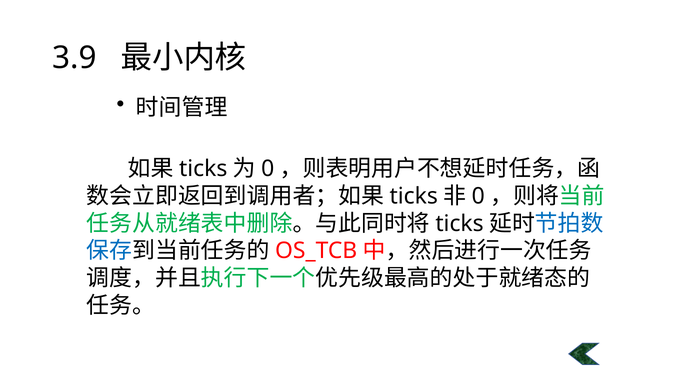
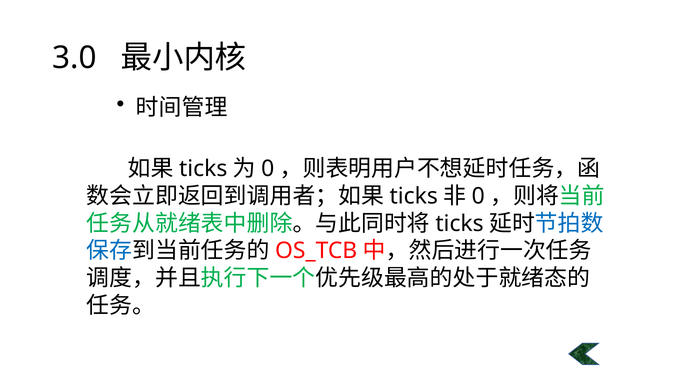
3.9: 3.9 -> 3.0
